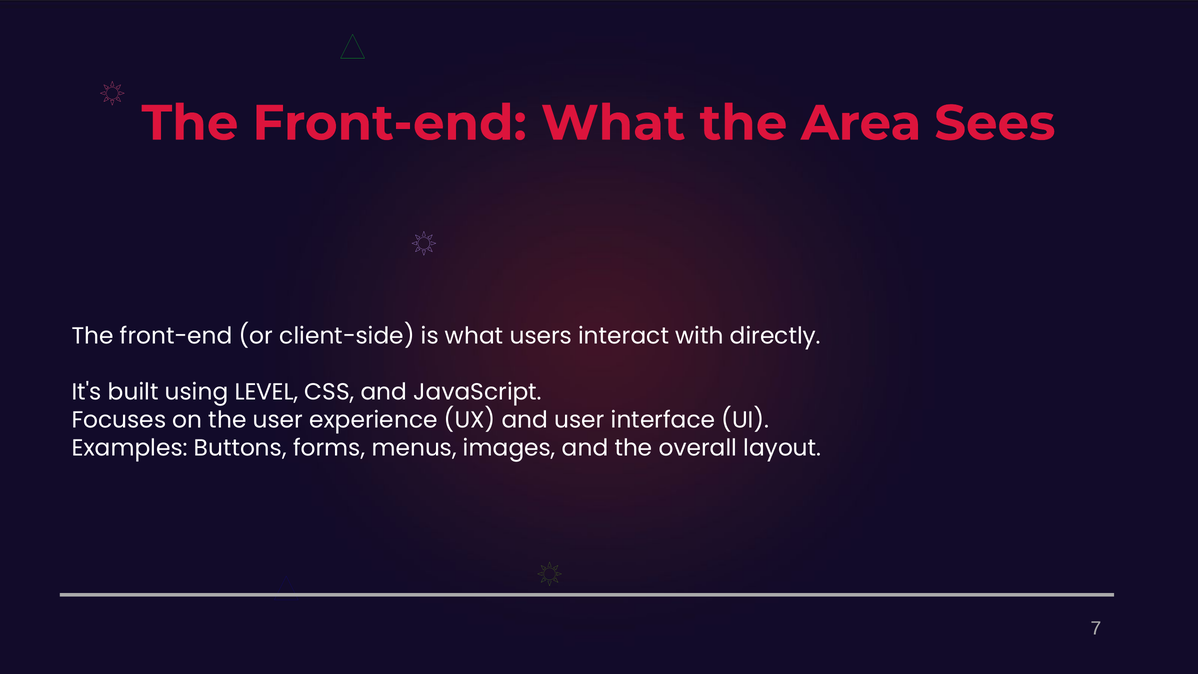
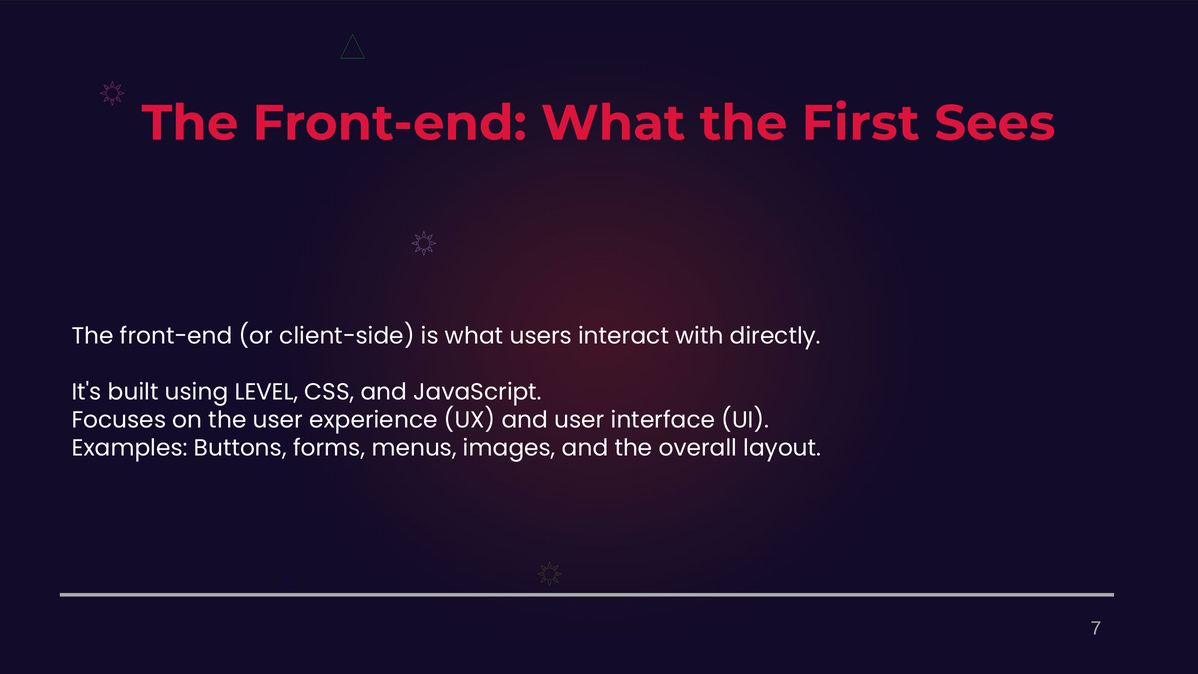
Area: Area -> First
